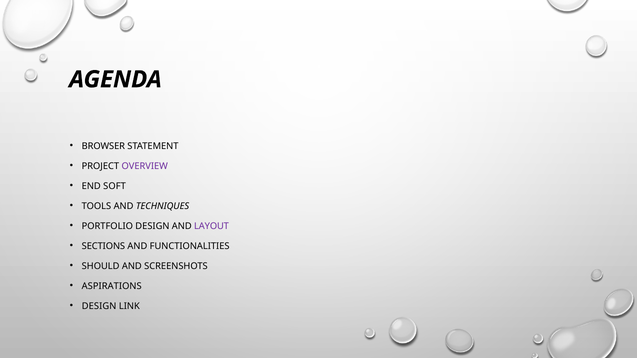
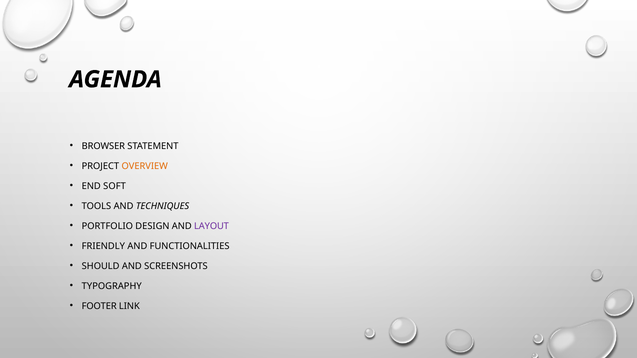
OVERVIEW colour: purple -> orange
SECTIONS: SECTIONS -> FRIENDLY
ASPIRATIONS: ASPIRATIONS -> TYPOGRAPHY
DESIGN at (99, 306): DESIGN -> FOOTER
